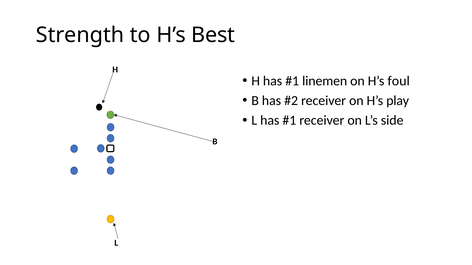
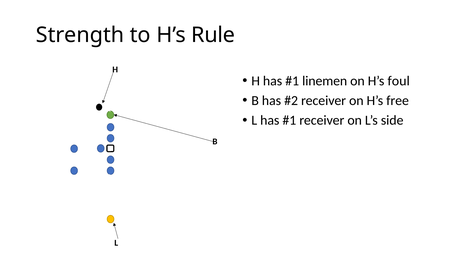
Best: Best -> Rule
play: play -> free
